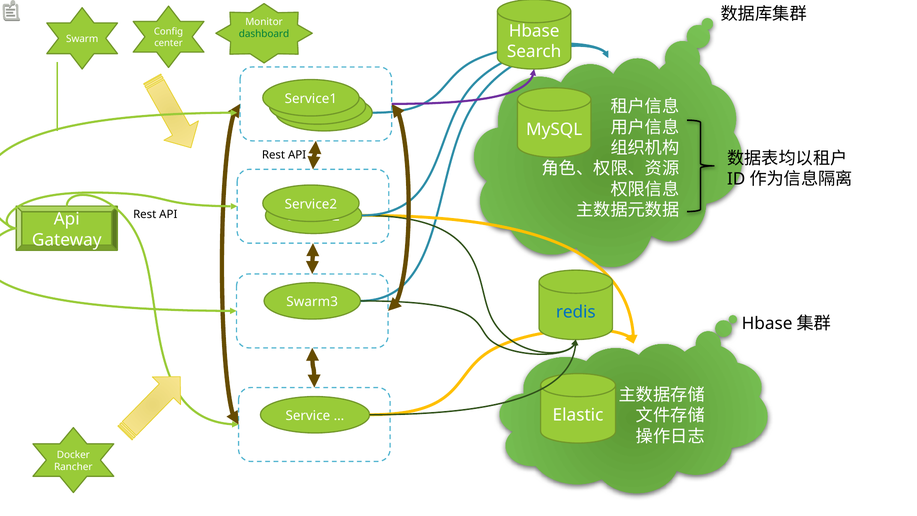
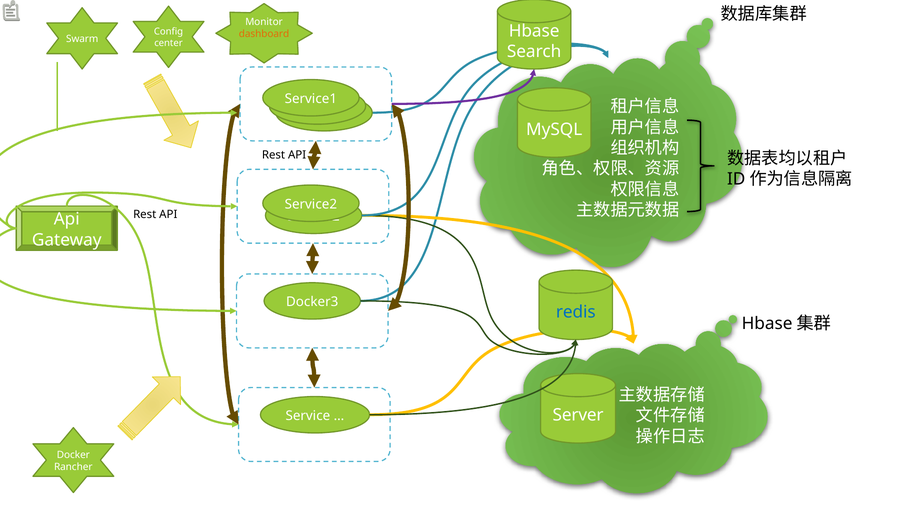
dashboard colour: green -> orange
Swarm3: Swarm3 -> Docker3
Elastic: Elastic -> Server
